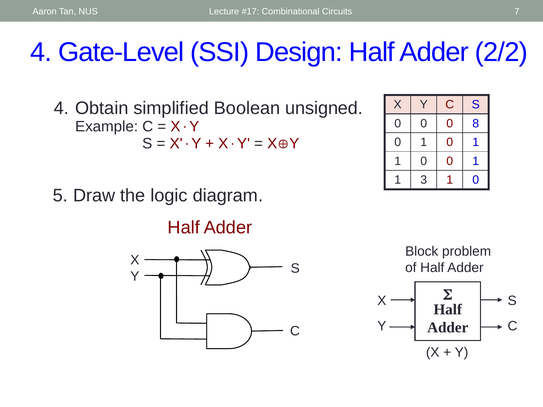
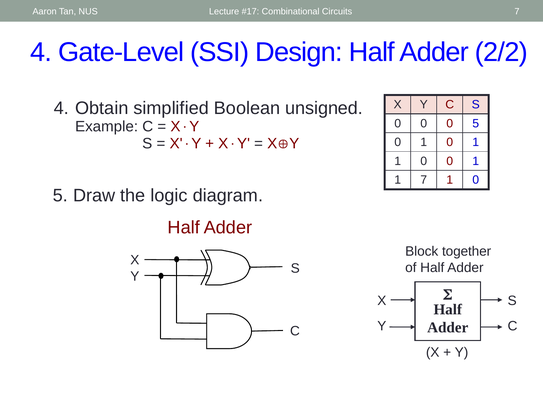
0 8: 8 -> 5
1 3: 3 -> 7
problem: problem -> together
